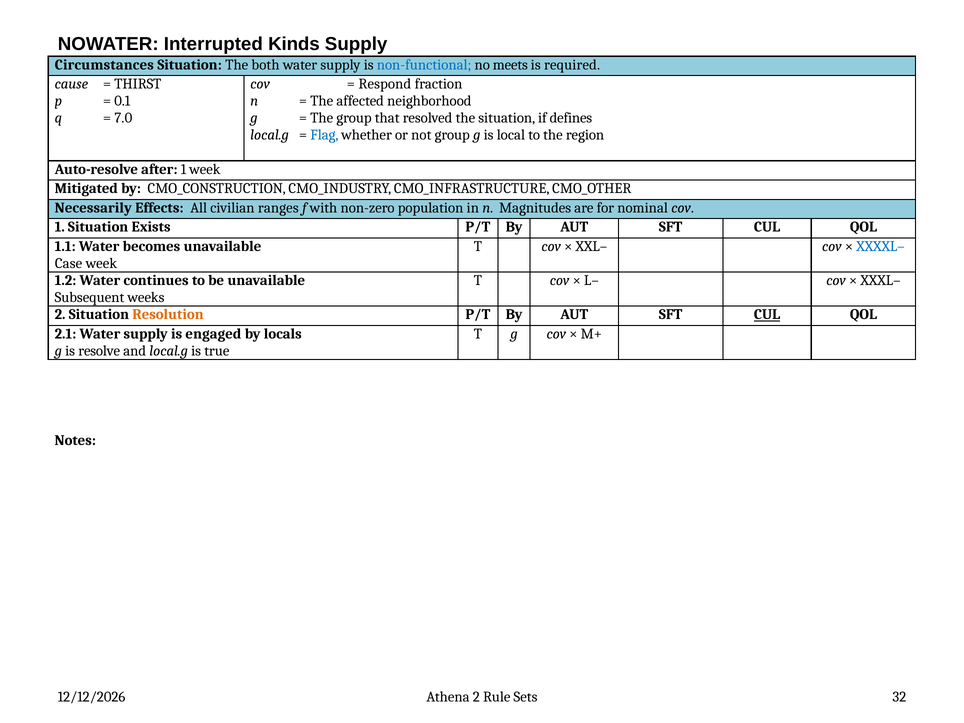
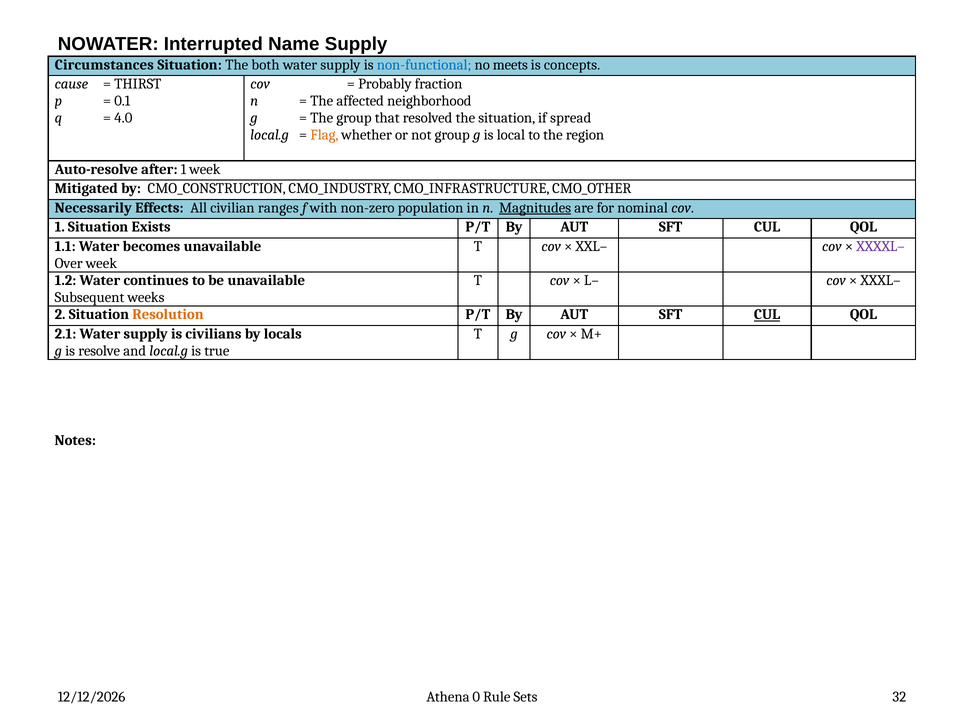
Kinds: Kinds -> Name
required: required -> concepts
Respond: Respond -> Probably
7.0: 7.0 -> 4.0
defines: defines -> spread
Flag colour: blue -> orange
Magnitudes underline: none -> present
XXXXL– colour: blue -> purple
Case: Case -> Over
engaged: engaged -> civilians
Athena 2: 2 -> 0
